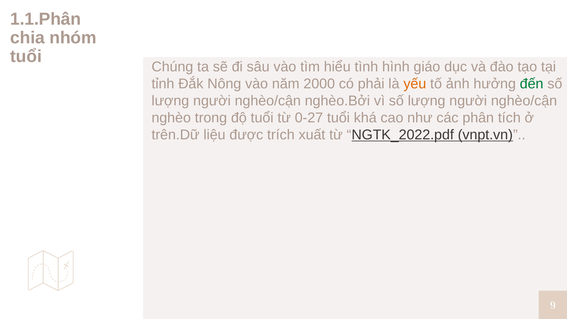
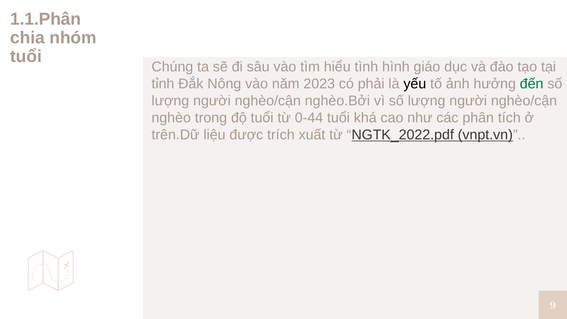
2000: 2000 -> 2023
yếu colour: orange -> black
0-27: 0-27 -> 0-44
